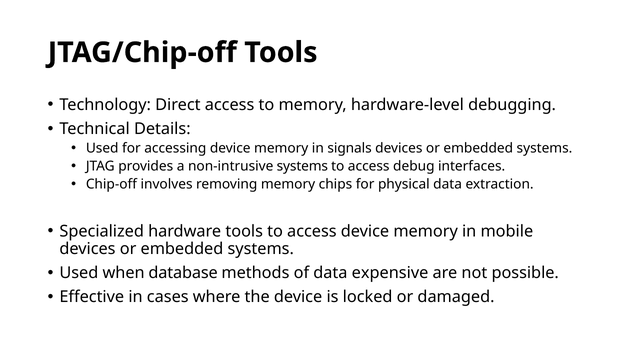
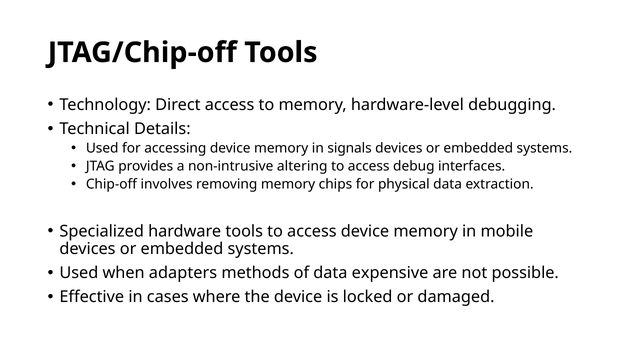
non-intrusive systems: systems -> altering
database: database -> adapters
